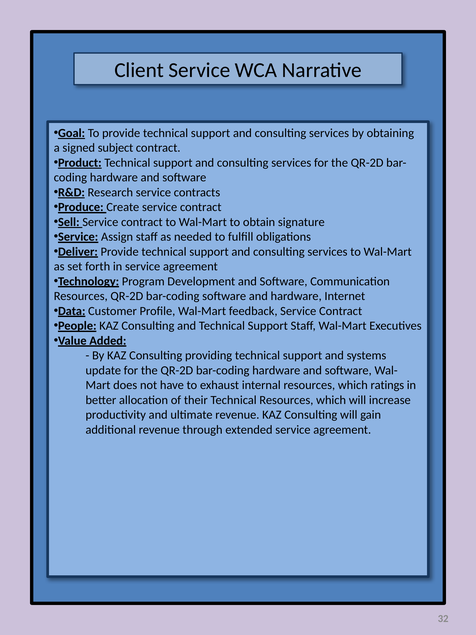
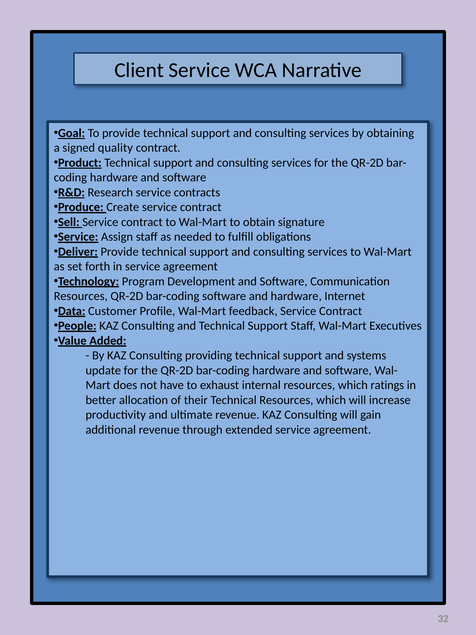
subject: subject -> quality
